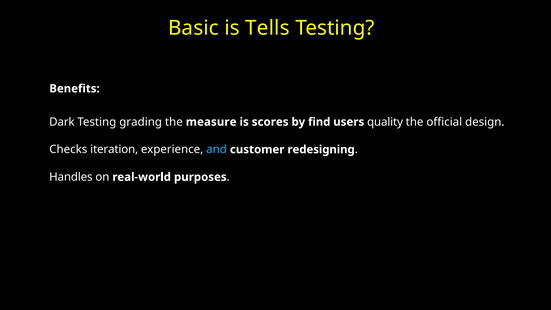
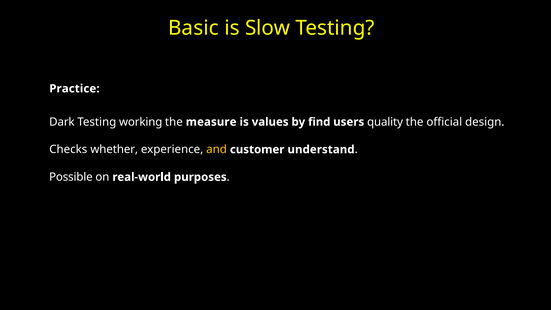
Tells: Tells -> Slow
Benefits: Benefits -> Practice
grading: grading -> working
scores: scores -> values
redesigning: redesigning -> understand
iteration: iteration -> whether
and colour: light blue -> yellow
Handles: Handles -> Possible
